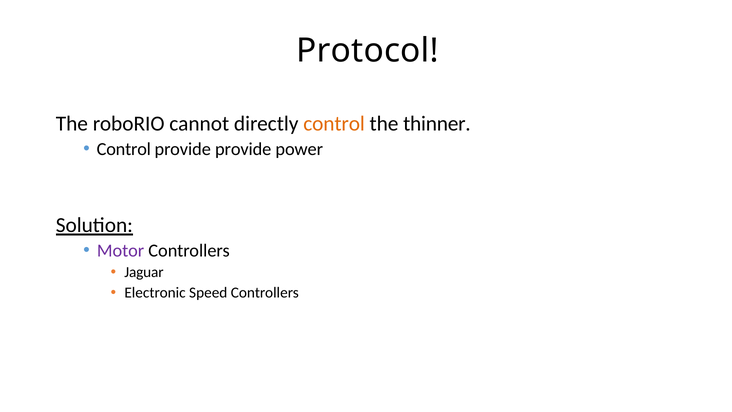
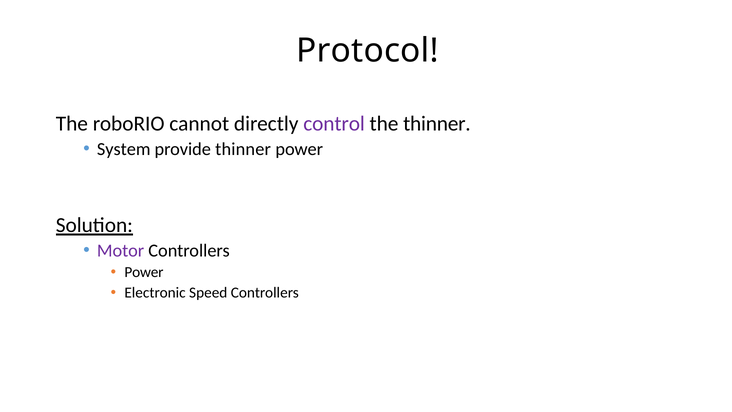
control at (334, 124) colour: orange -> purple
Control at (124, 149): Control -> System
provide provide: provide -> thinner
Jaguar at (144, 272): Jaguar -> Power
